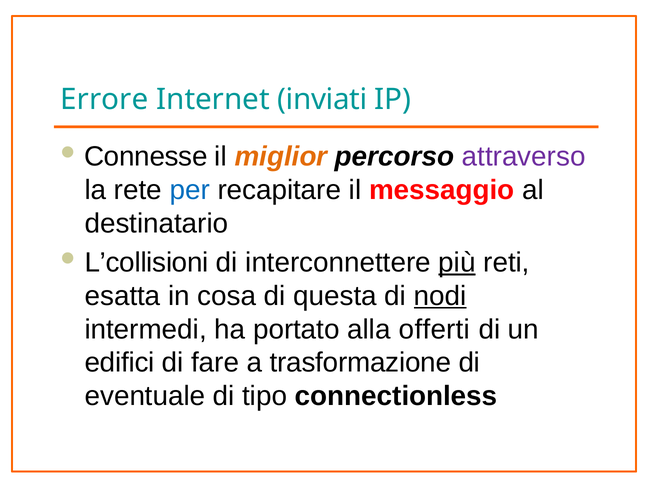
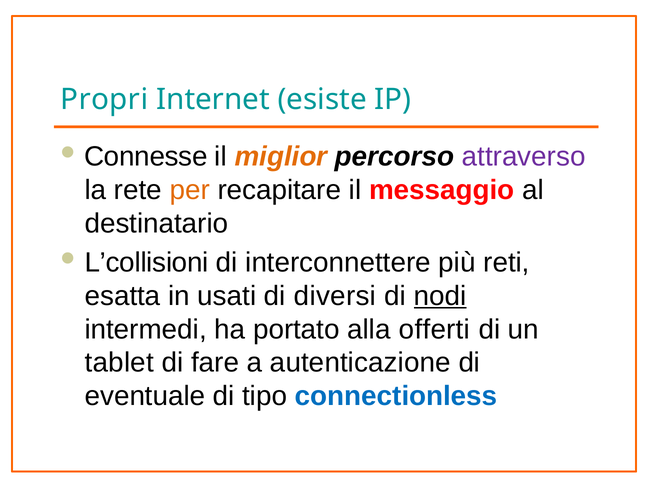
Errore: Errore -> Propri
inviati: inviati -> esiste
per colour: blue -> orange
più underline: present -> none
cosa: cosa -> usati
questa: questa -> diversi
edifici: edifici -> tablet
trasformazione: trasformazione -> autenticazione
connectionless colour: black -> blue
